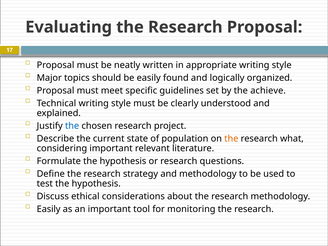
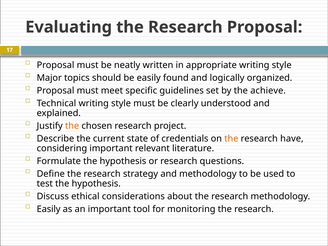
the at (72, 126) colour: blue -> orange
population: population -> credentials
what: what -> have
